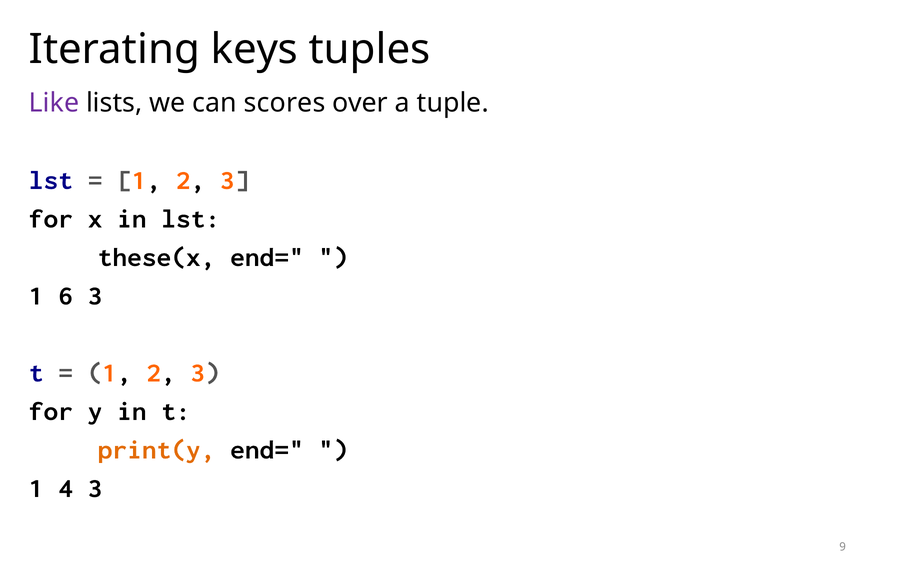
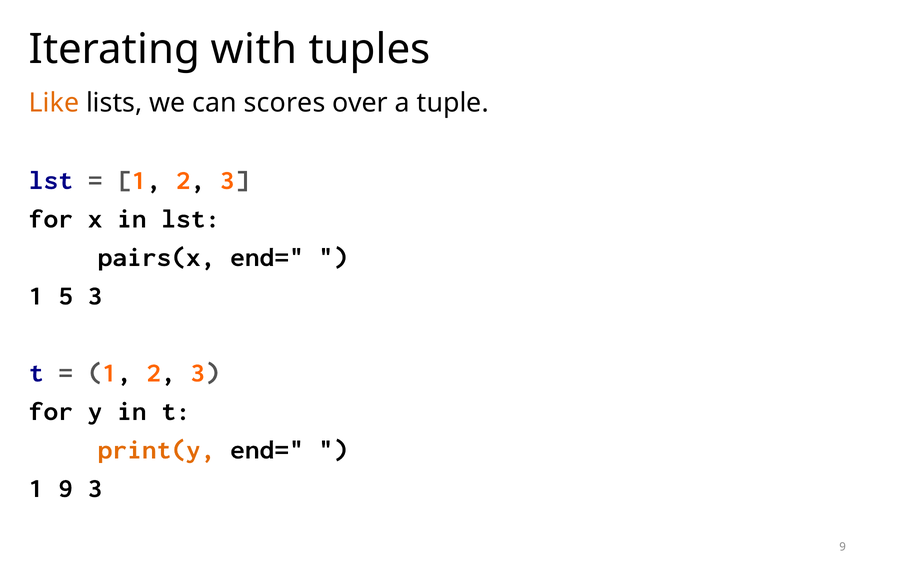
keys: keys -> with
Like colour: purple -> orange
these(x: these(x -> pairs(x
6: 6 -> 5
1 4: 4 -> 9
